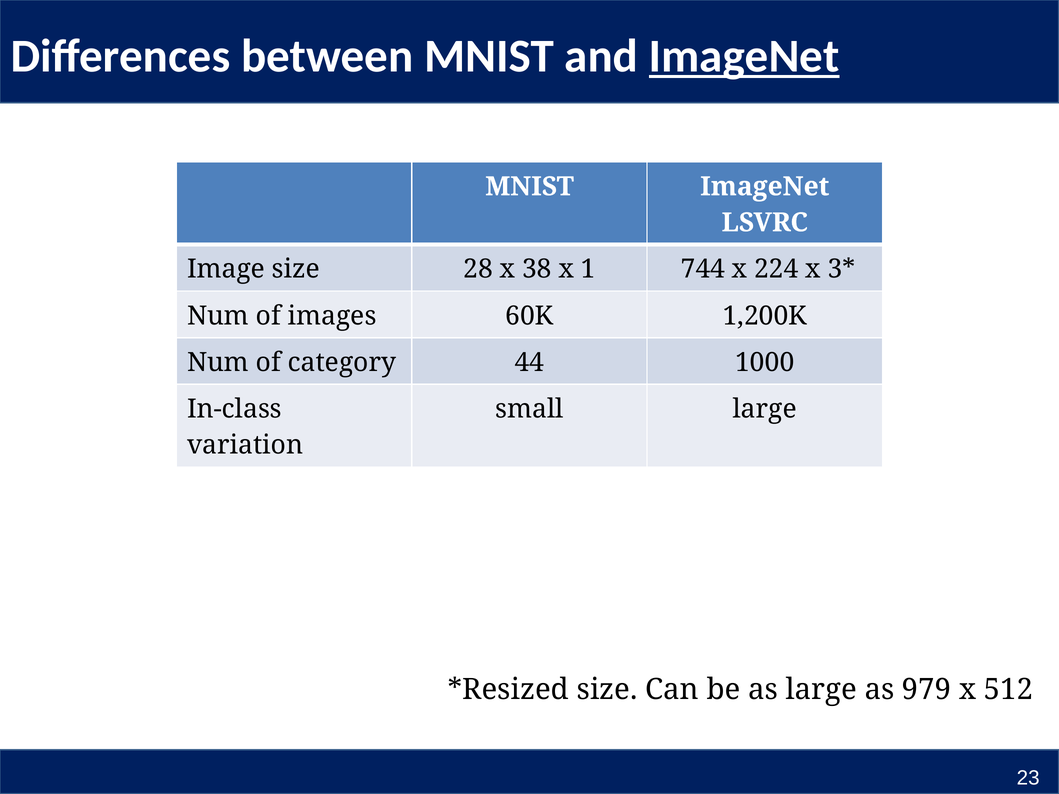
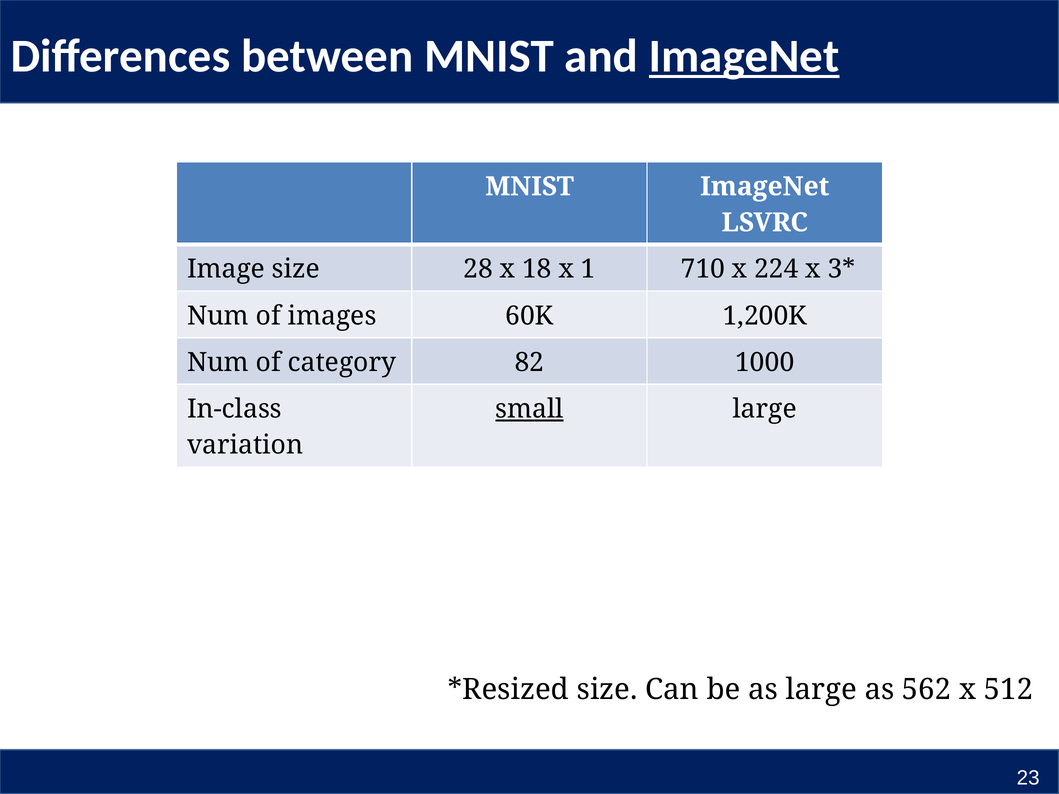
38: 38 -> 18
744: 744 -> 710
44: 44 -> 82
small underline: none -> present
979: 979 -> 562
